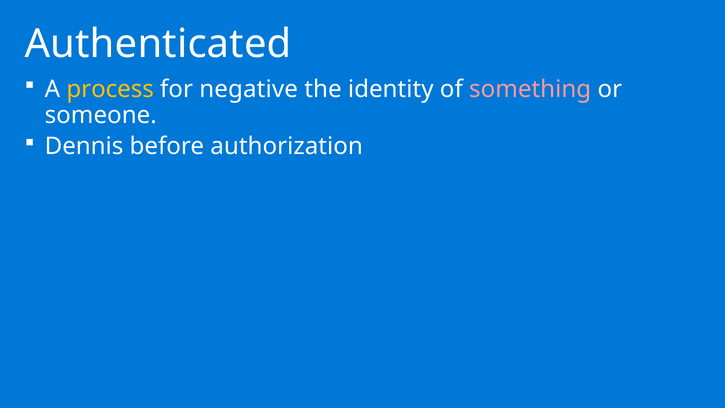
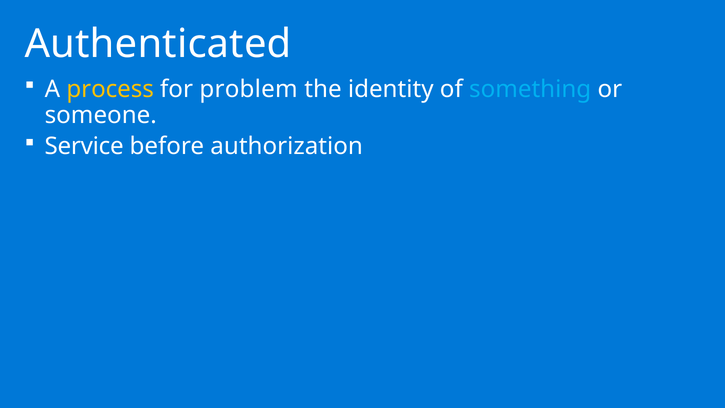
negative: negative -> problem
something colour: pink -> light blue
Dennis: Dennis -> Service
